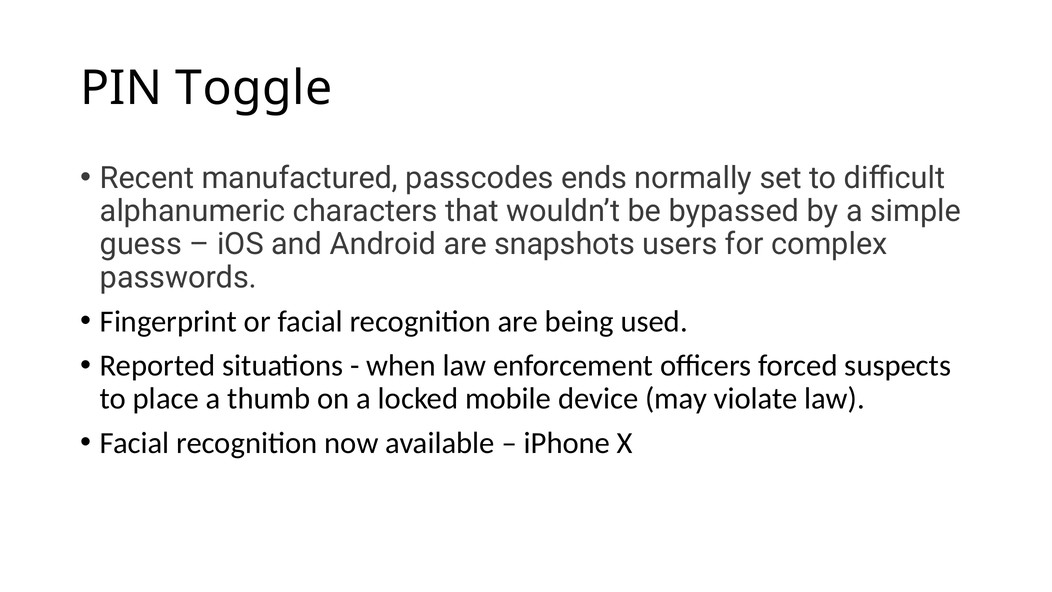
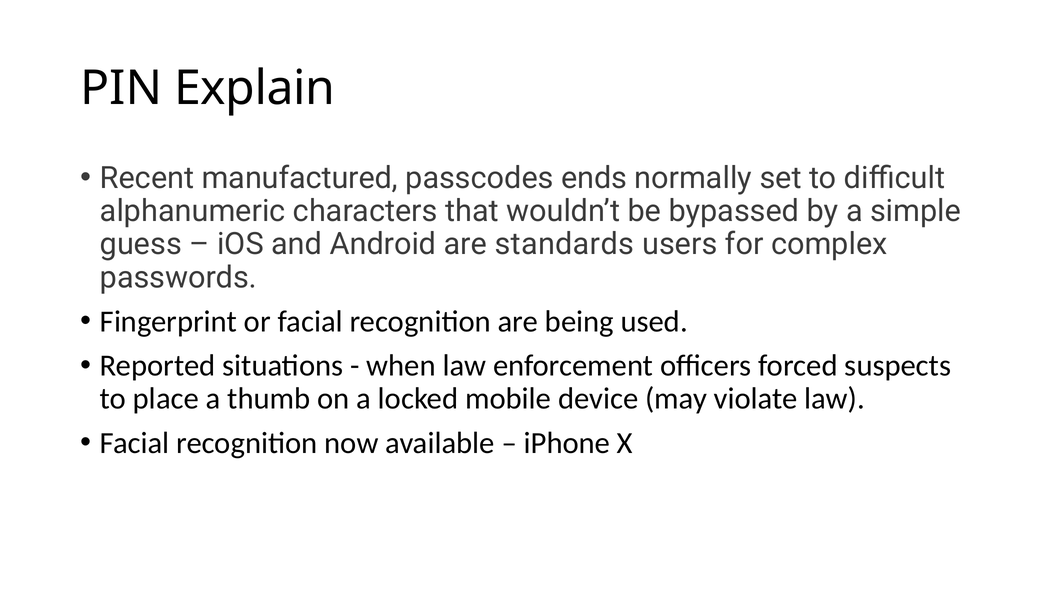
Toggle: Toggle -> Explain
snapshots: snapshots -> standards
